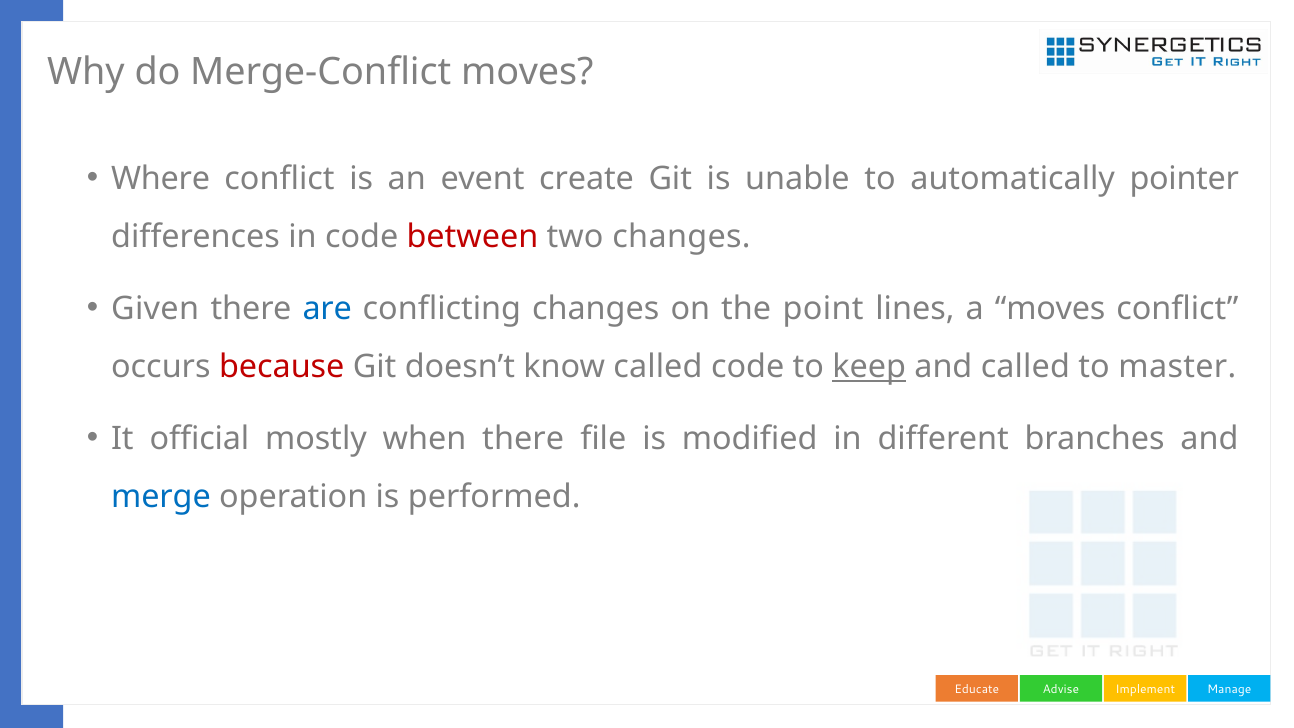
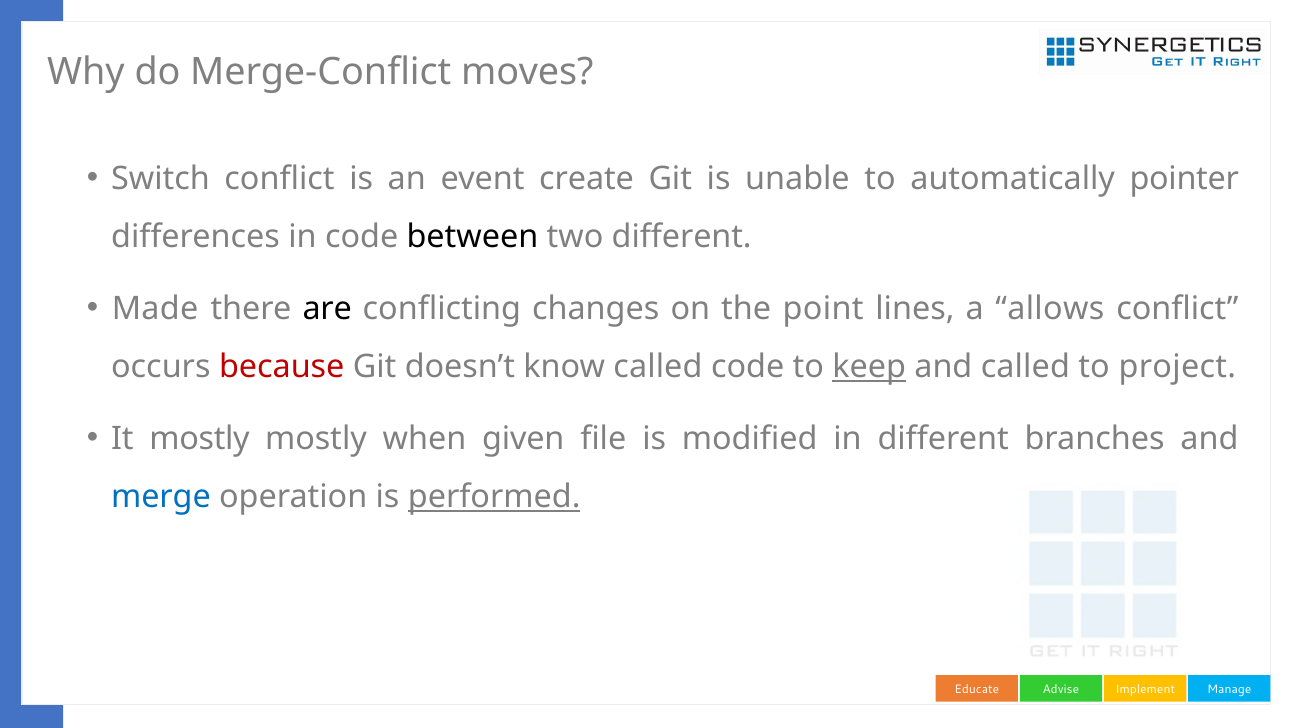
Where: Where -> Switch
between colour: red -> black
two changes: changes -> different
Given: Given -> Made
are colour: blue -> black
a moves: moves -> allows
master: master -> project
It official: official -> mostly
when there: there -> given
performed underline: none -> present
